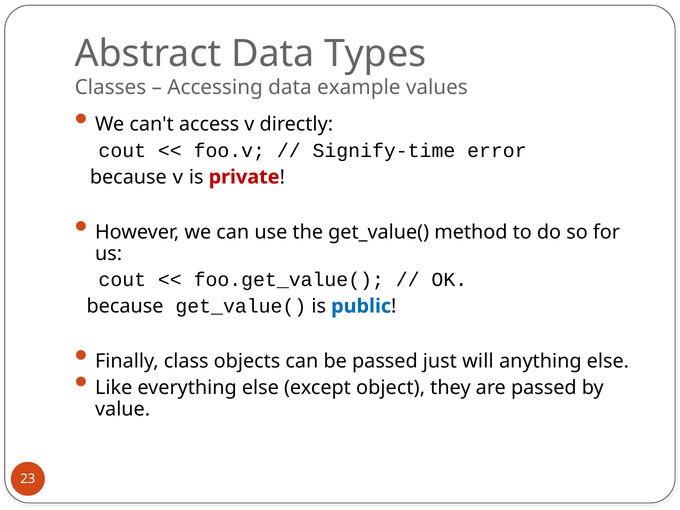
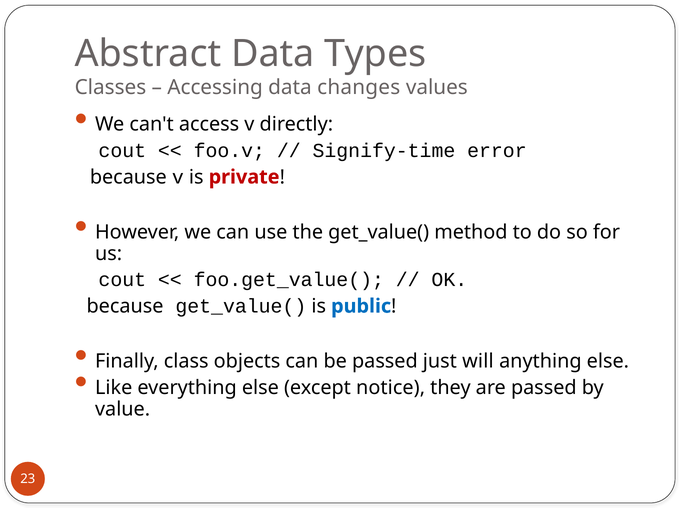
example: example -> changes
object: object -> notice
